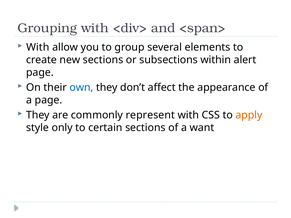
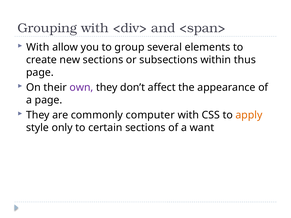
alert: alert -> thus
own colour: blue -> purple
represent: represent -> computer
